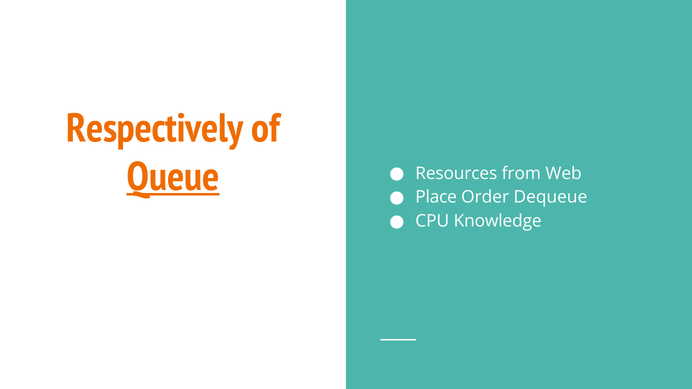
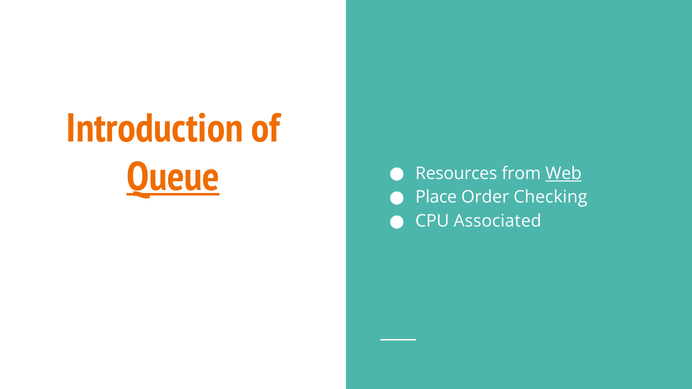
Respectively: Respectively -> Introduction
Web underline: none -> present
Dequeue: Dequeue -> Checking
Knowledge: Knowledge -> Associated
